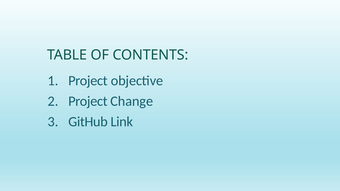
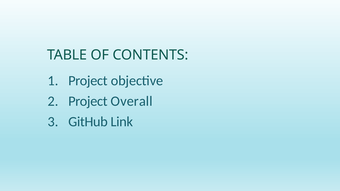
Change: Change -> Overall
